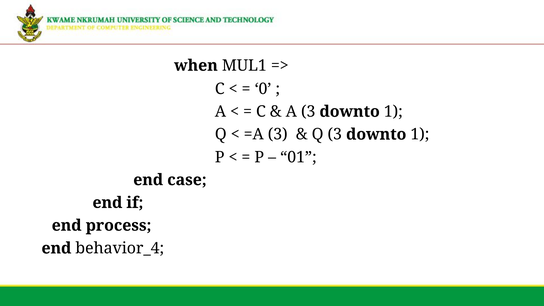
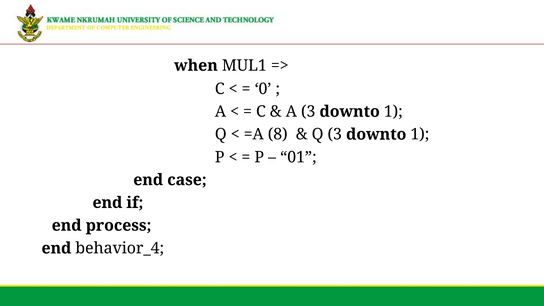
=A 3: 3 -> 8
